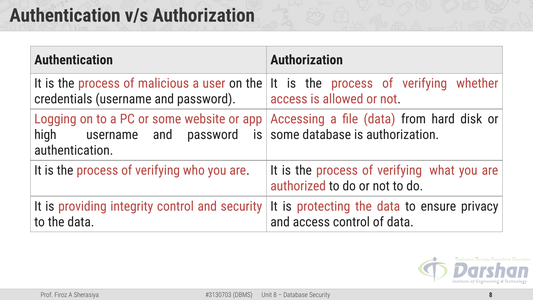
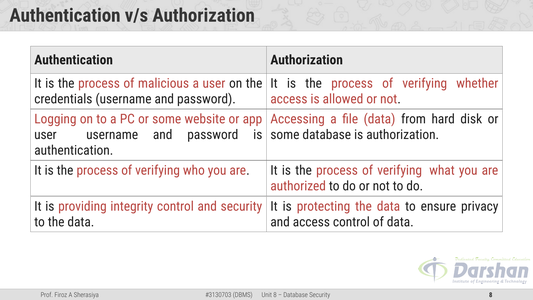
high at (45, 135): high -> user
